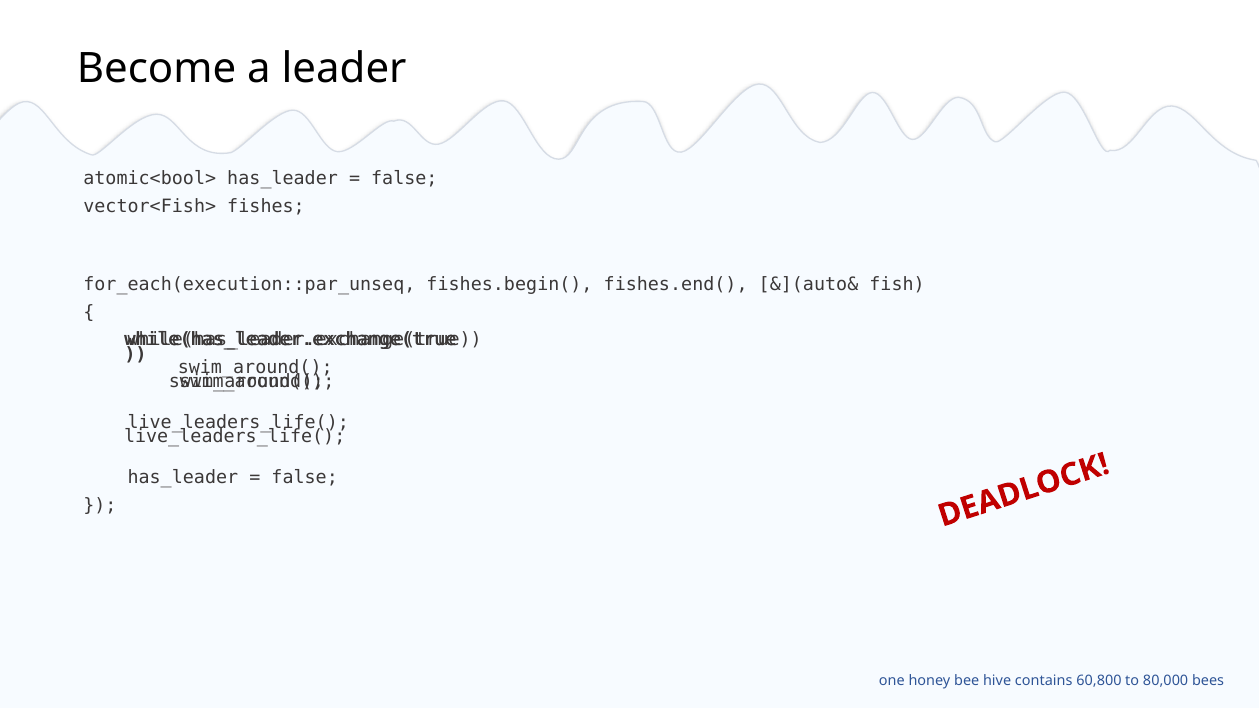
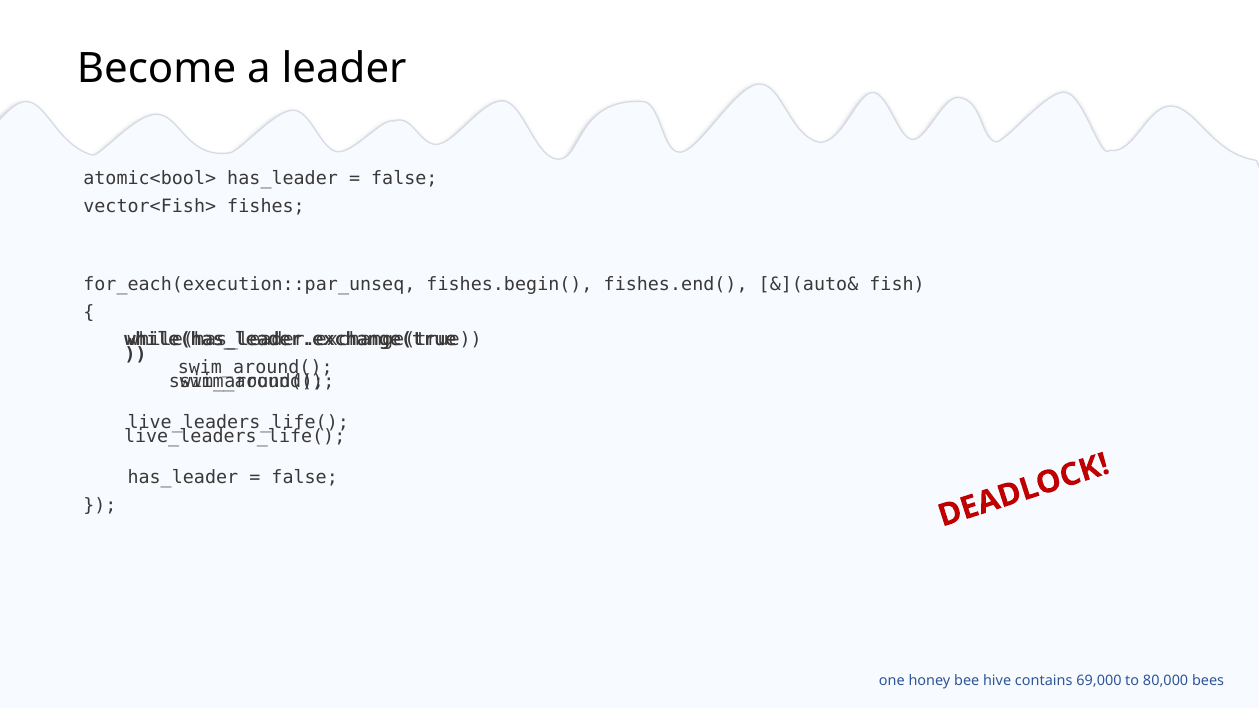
60,800: 60,800 -> 69,000
